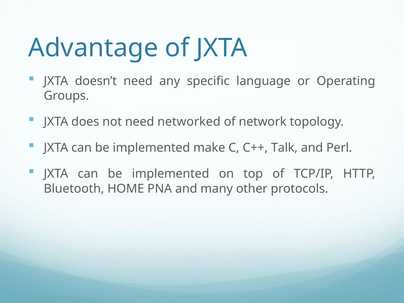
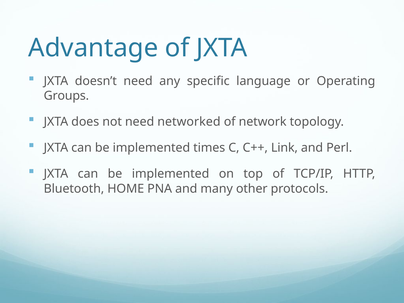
make: make -> times
Talk: Talk -> Link
